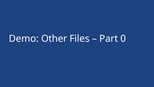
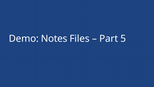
Other: Other -> Notes
0: 0 -> 5
